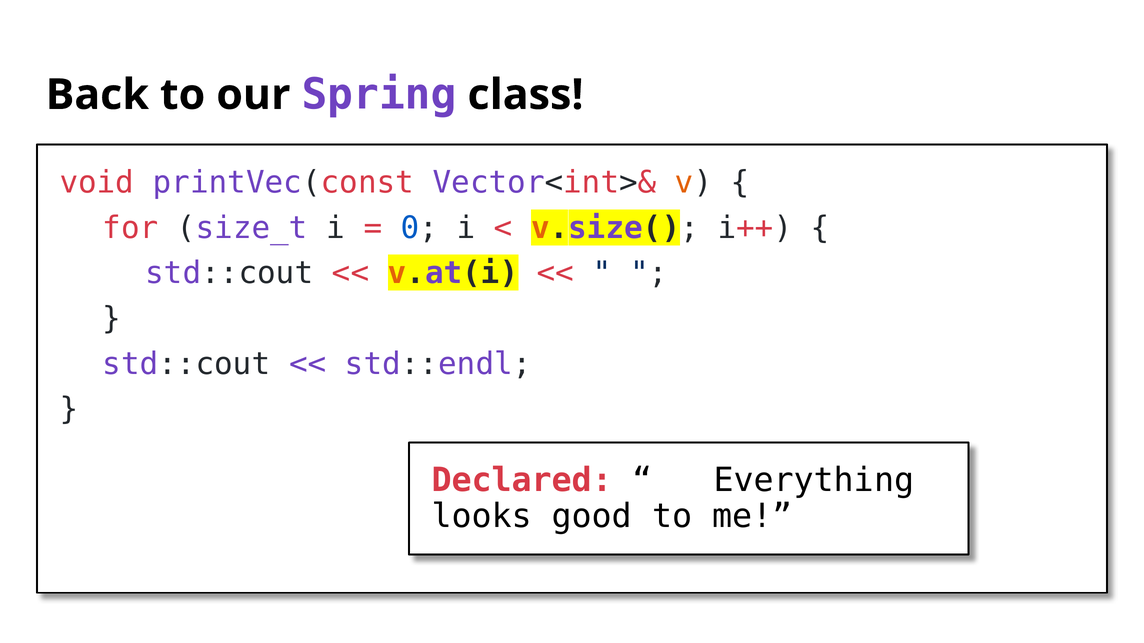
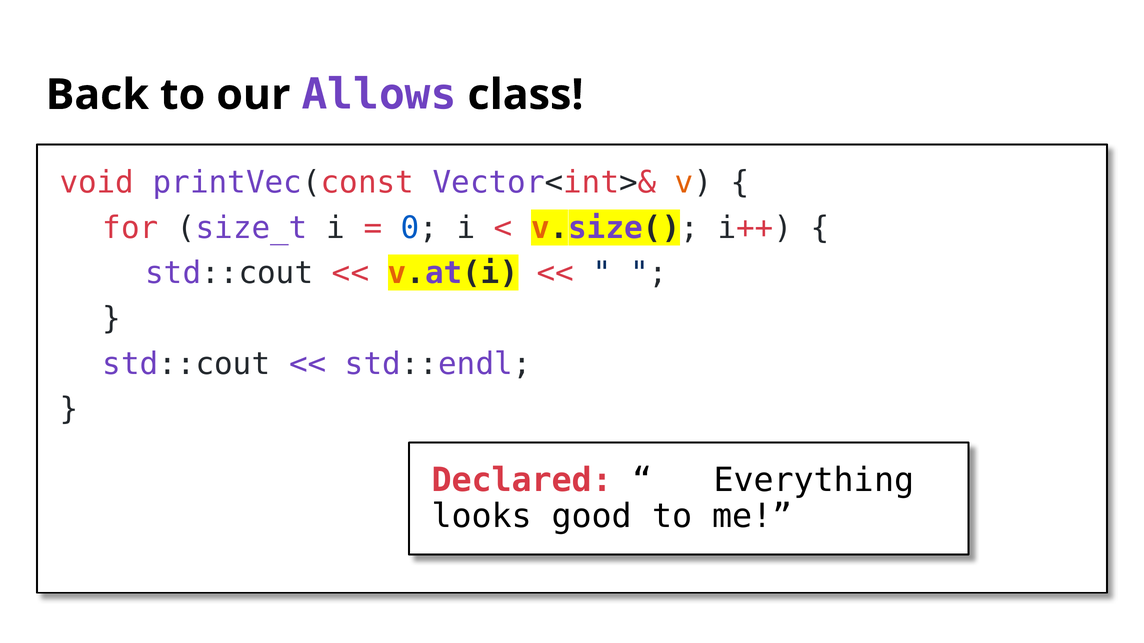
Spring: Spring -> Allows
